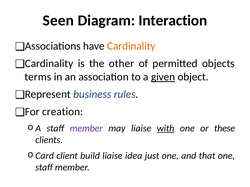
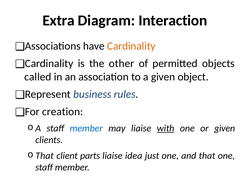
Seen: Seen -> Extra
terms: terms -> called
given at (163, 77) underline: present -> none
member at (86, 129) colour: purple -> blue
or these: these -> given
Card at (45, 156): Card -> That
build: build -> parts
